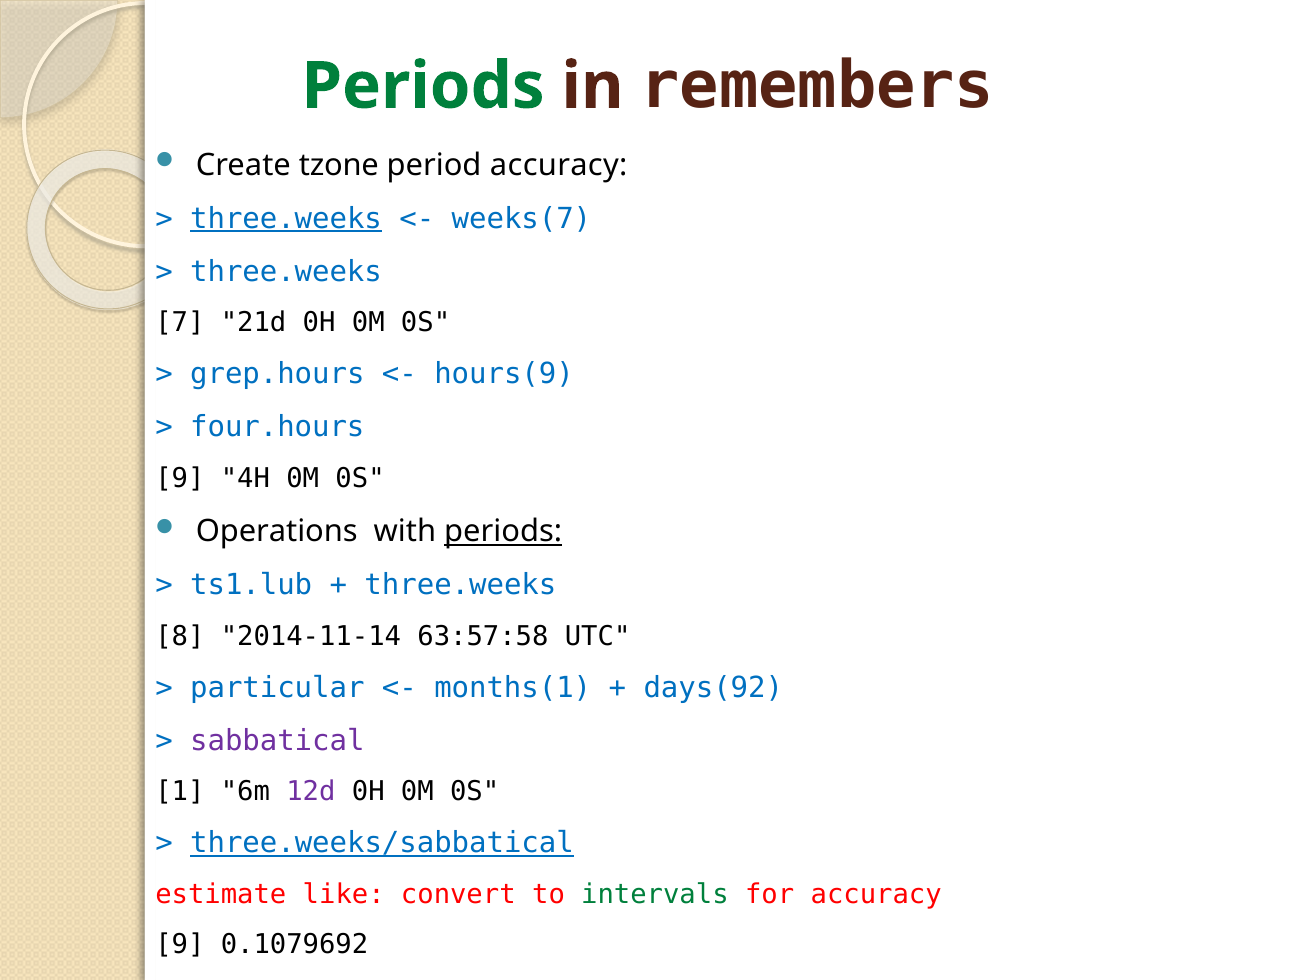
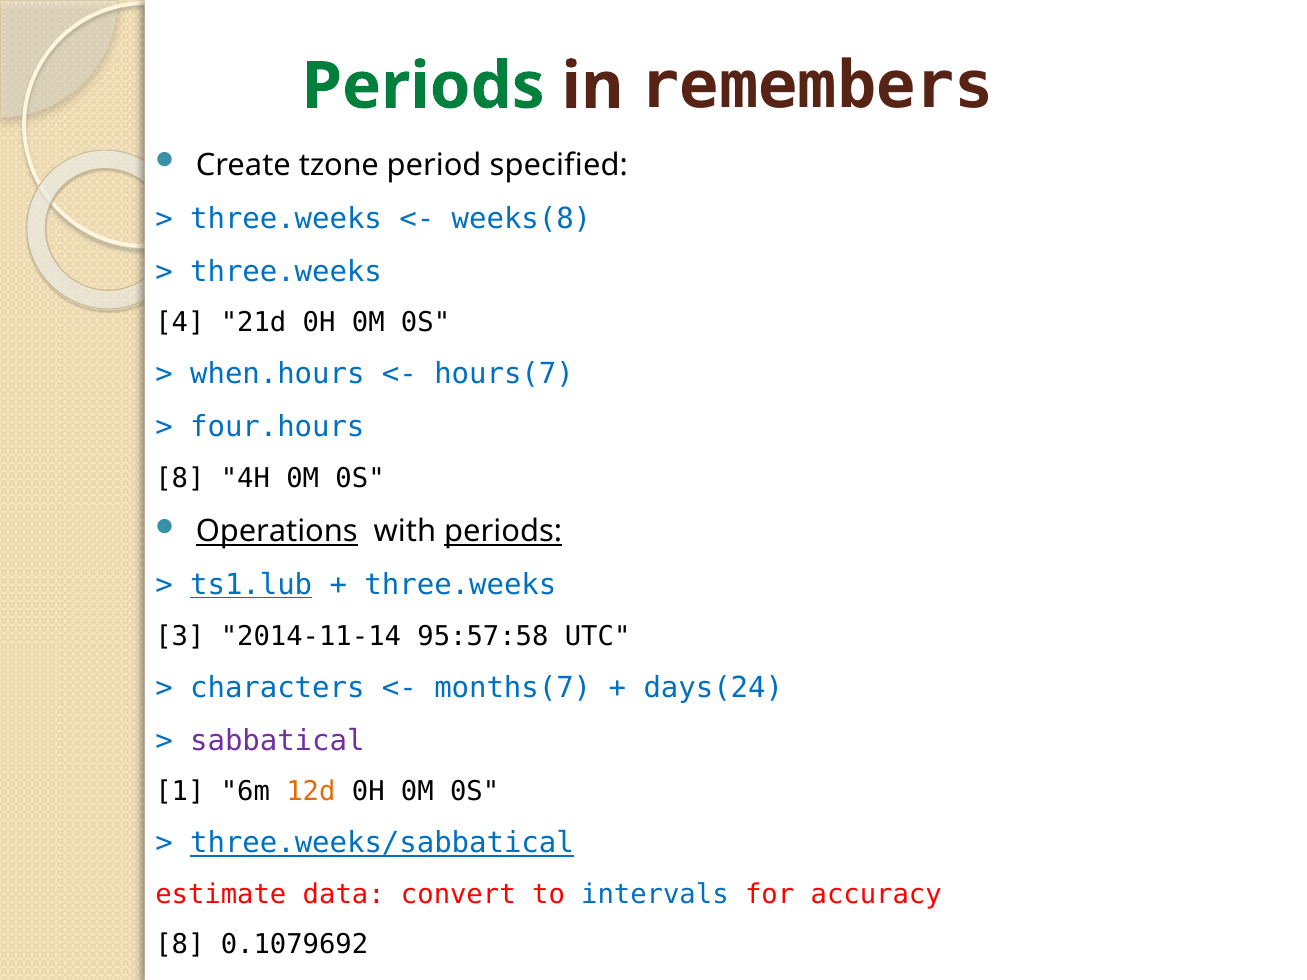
period accuracy: accuracy -> specified
three.weeks at (286, 219) underline: present -> none
weeks(7: weeks(7 -> weeks(8
7: 7 -> 4
grep.hours: grep.hours -> when.hours
hours(9: hours(9 -> hours(7
9 at (180, 478): 9 -> 8
Operations underline: none -> present
ts1.lub underline: none -> present
8: 8 -> 3
63:57:58: 63:57:58 -> 95:57:58
particular: particular -> characters
months(1: months(1 -> months(7
days(92: days(92 -> days(24
12d colour: purple -> orange
like: like -> data
intervals colour: green -> blue
9 at (180, 945): 9 -> 8
